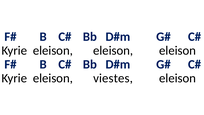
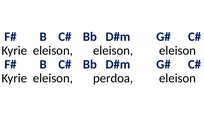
viestes: viestes -> perdoa
